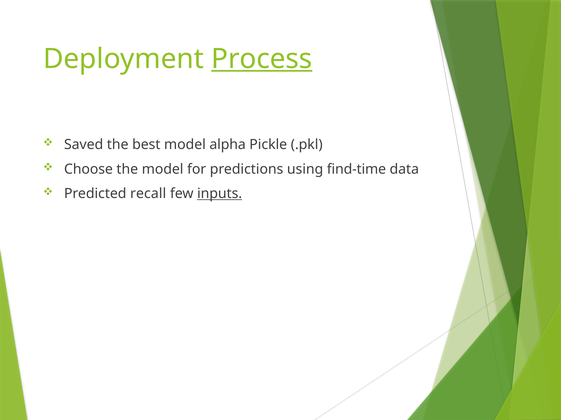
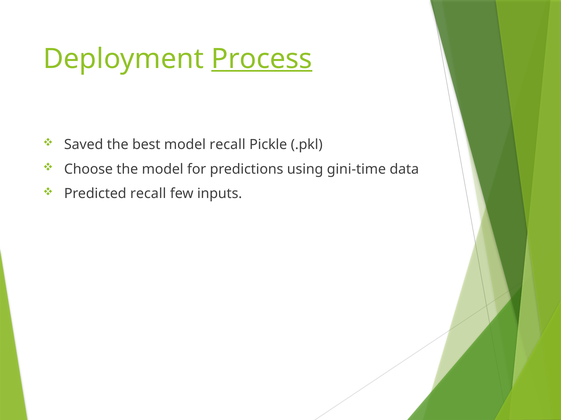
model alpha: alpha -> recall
find-time: find-time -> gini-time
inputs underline: present -> none
